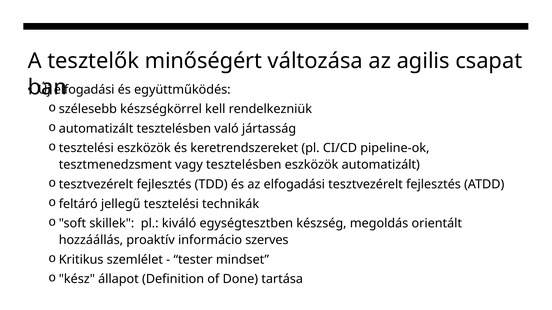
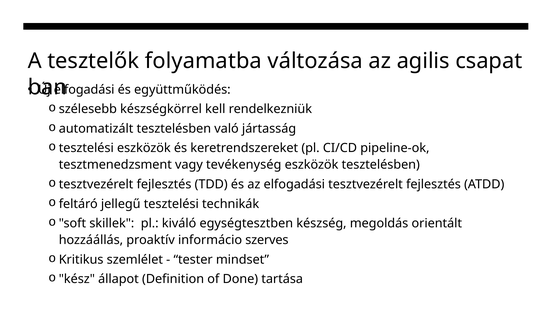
minőségért: minőségért -> folyamatba
vagy tesztelésben: tesztelésben -> tevékenység
eszközök automatizált: automatizált -> tesztelésben
